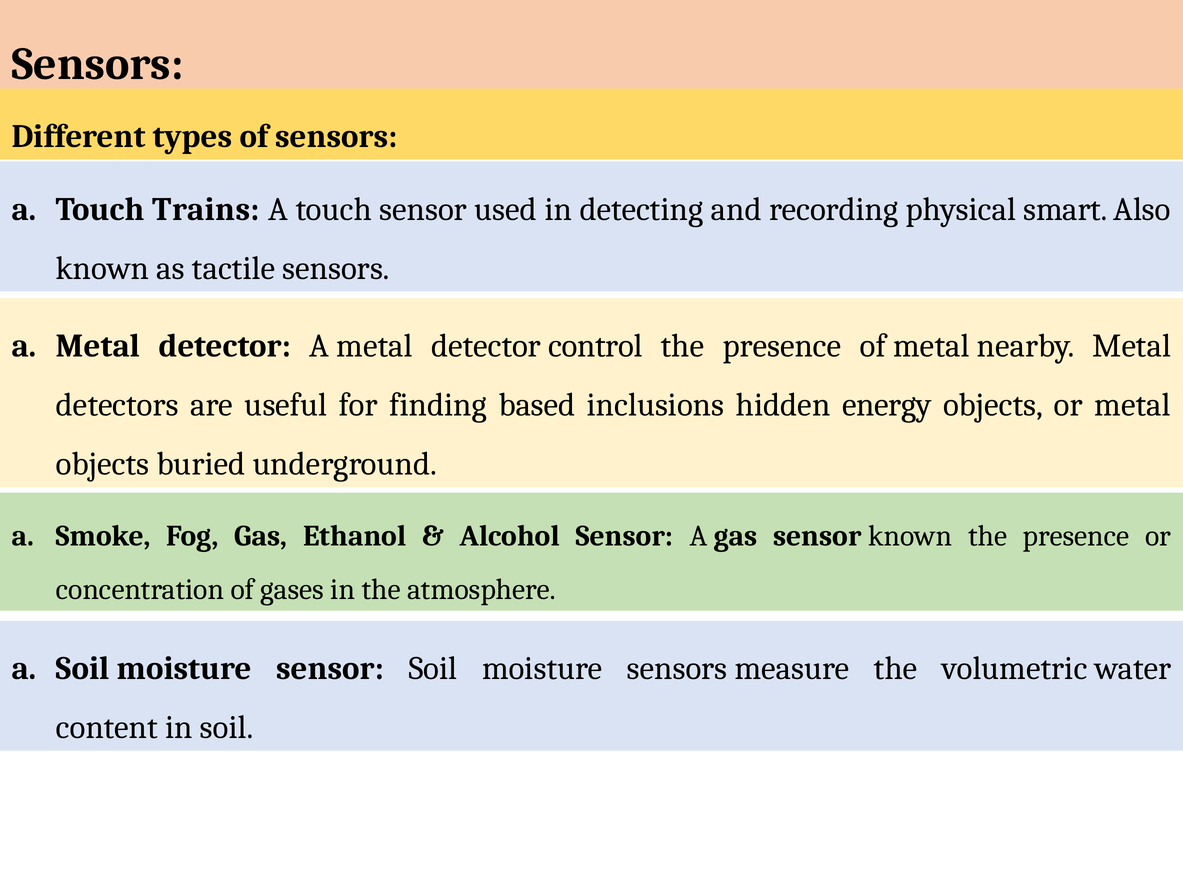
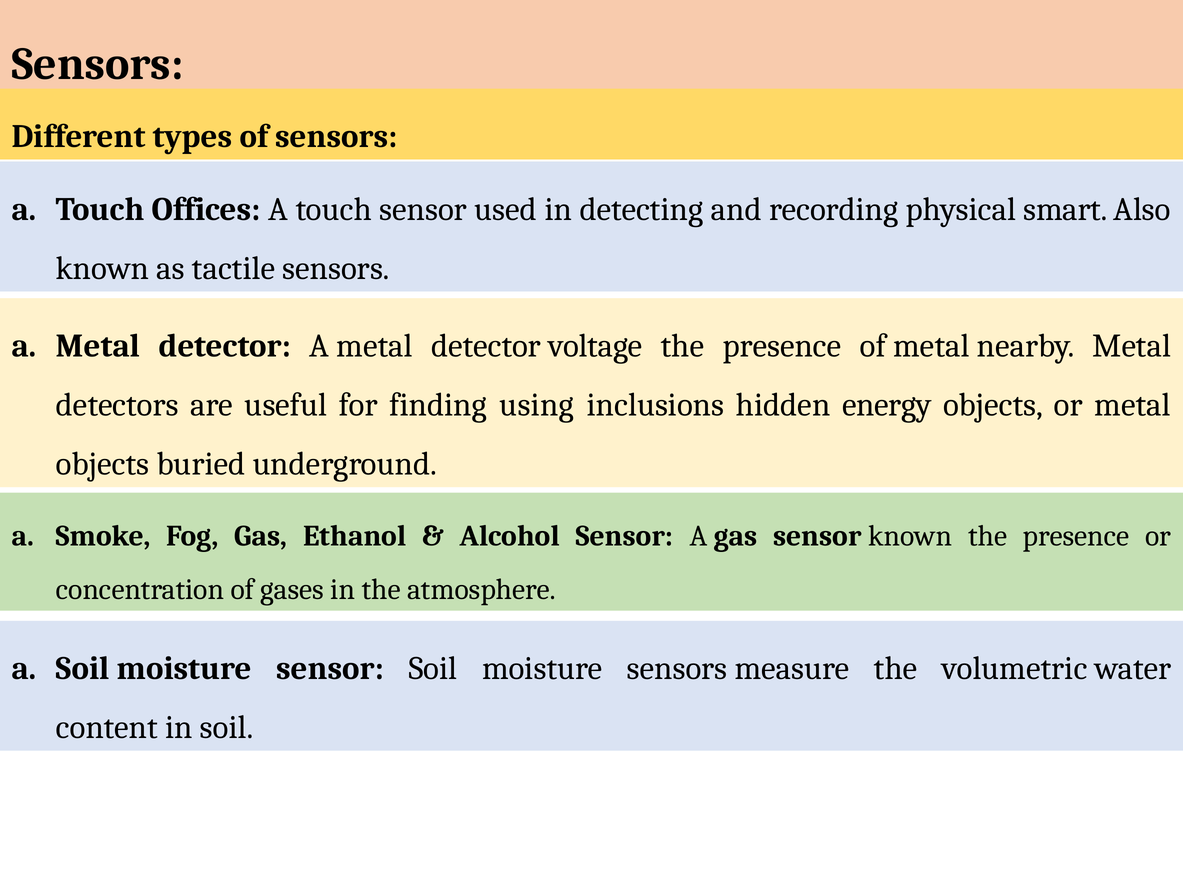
Trains: Trains -> Offices
control: control -> voltage
based: based -> using
